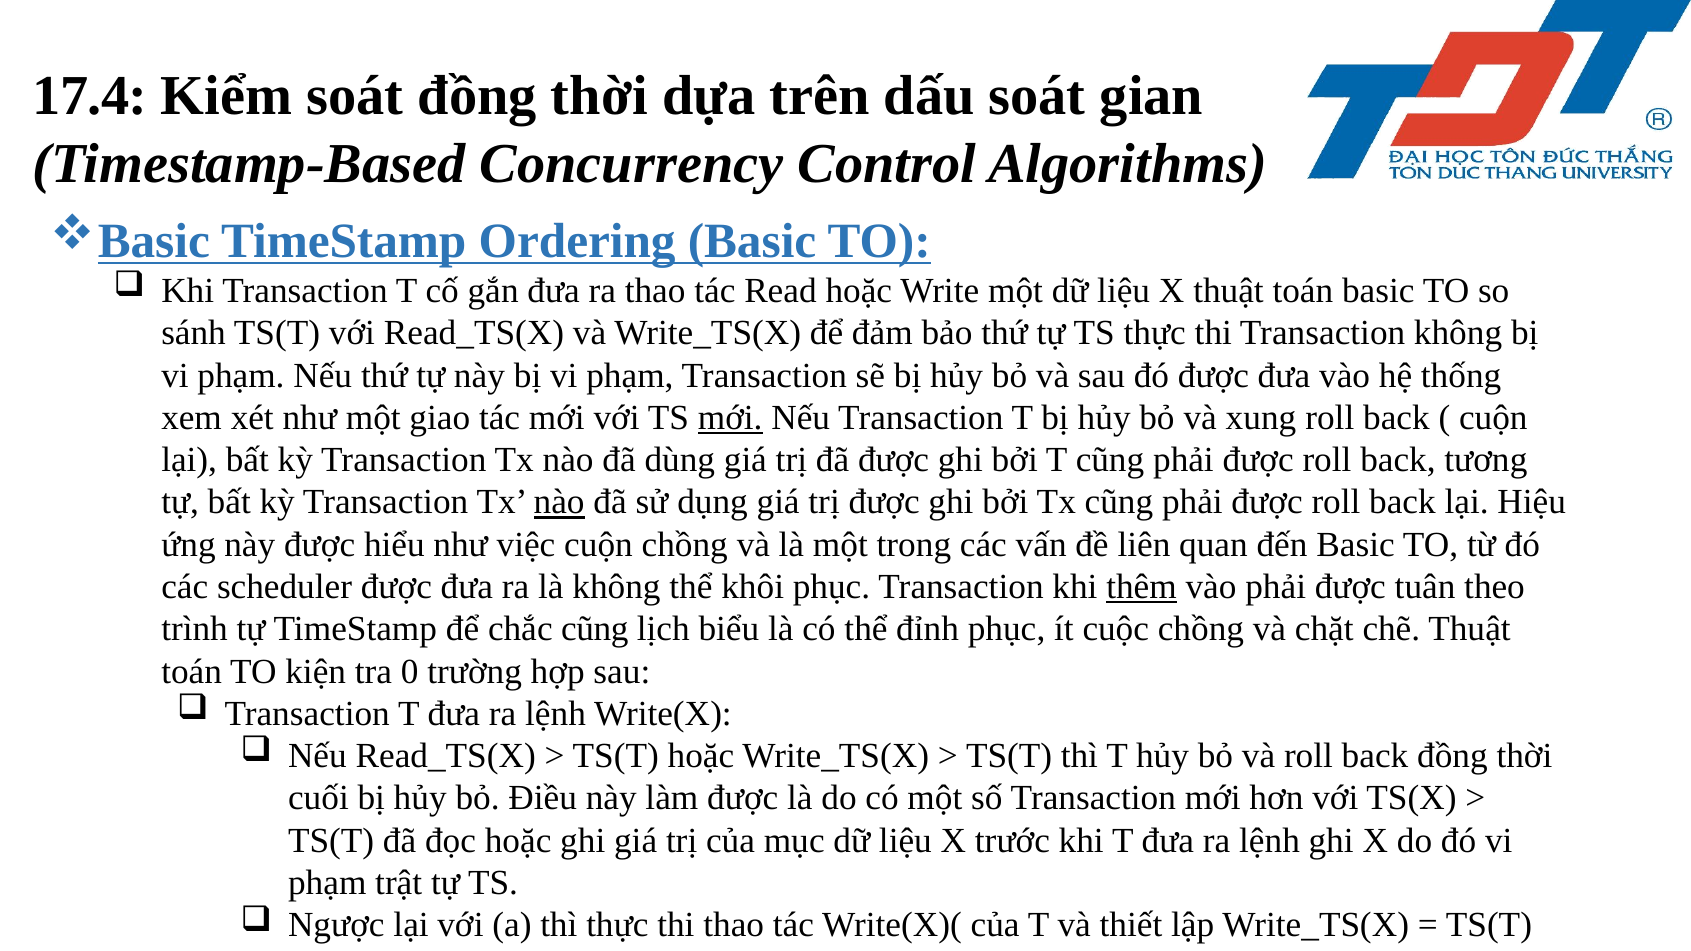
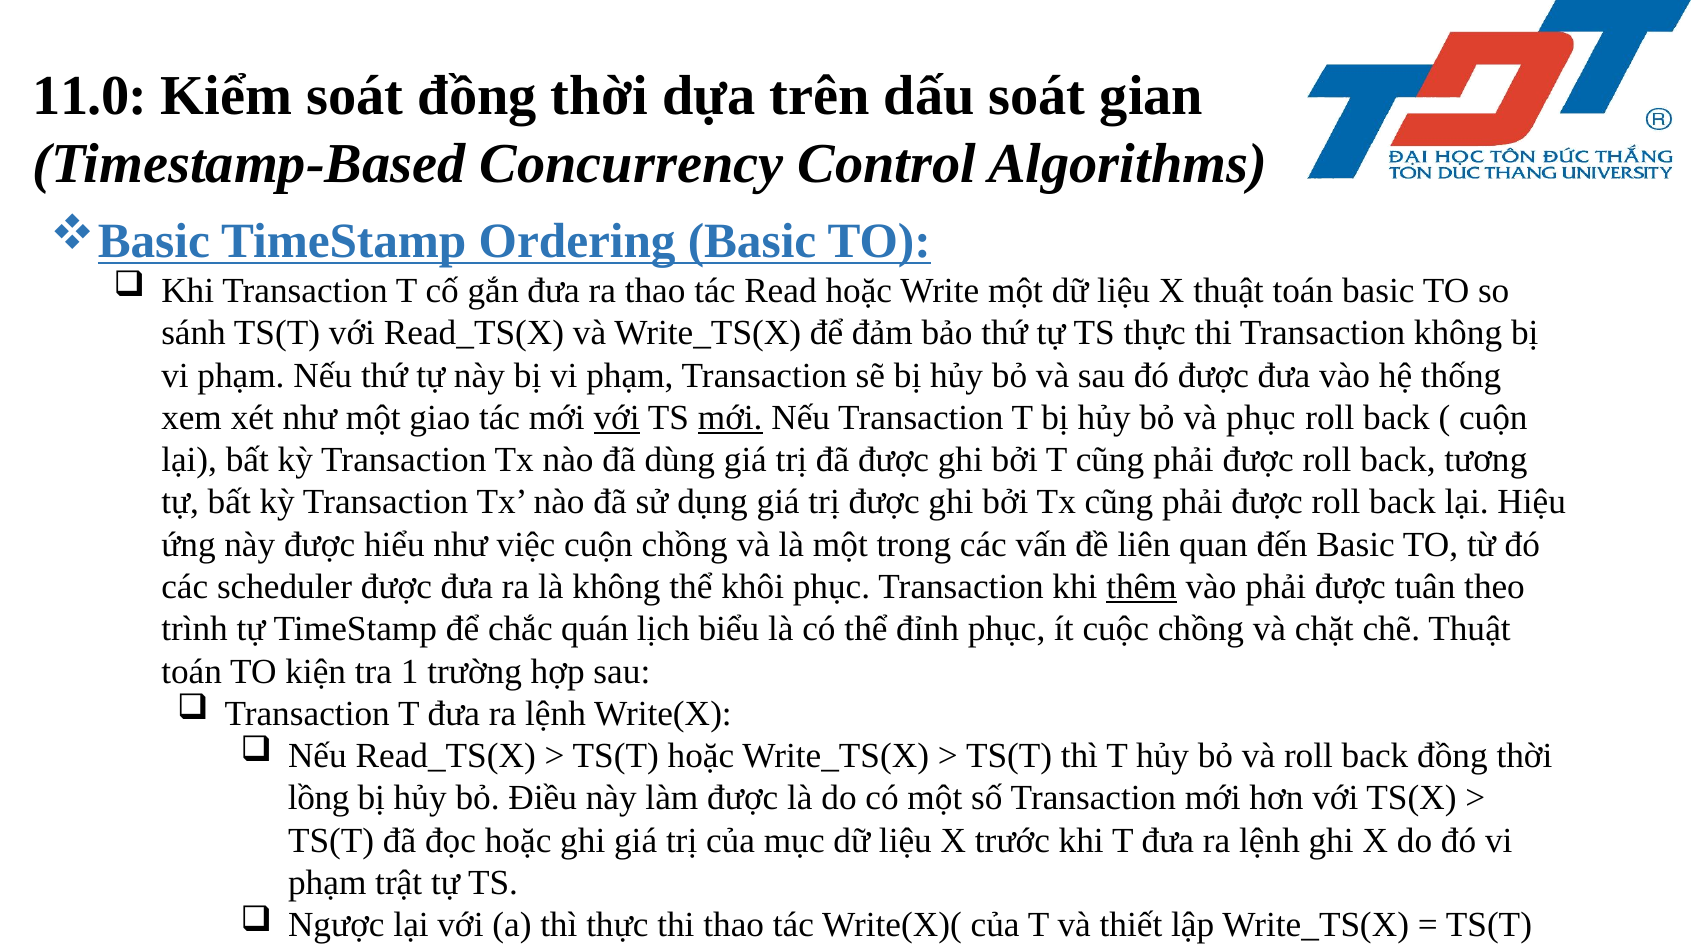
17.4: 17.4 -> 11.0
với at (617, 418) underline: none -> present
và xung: xung -> phục
nào at (559, 502) underline: present -> none
chắc cũng: cũng -> quán
0: 0 -> 1
cuối: cuối -> lồng
